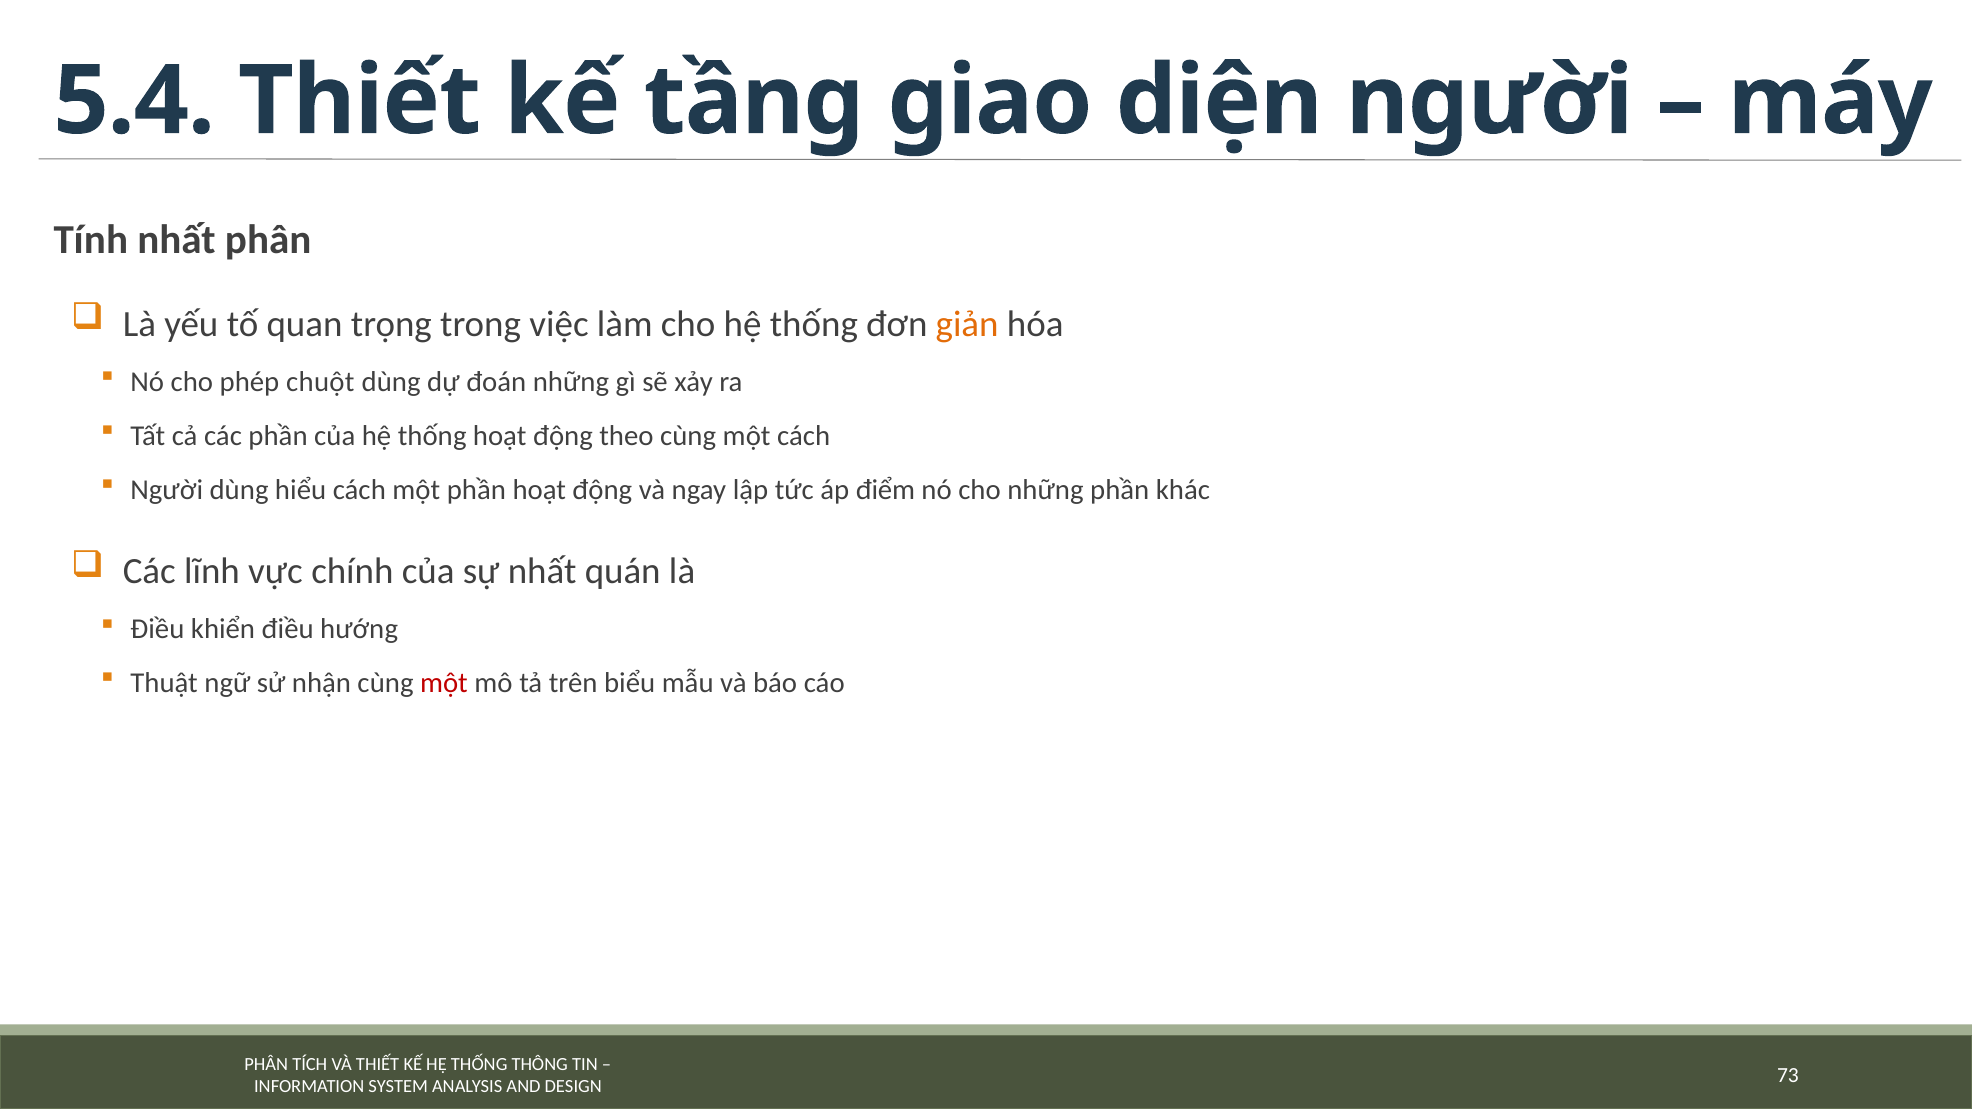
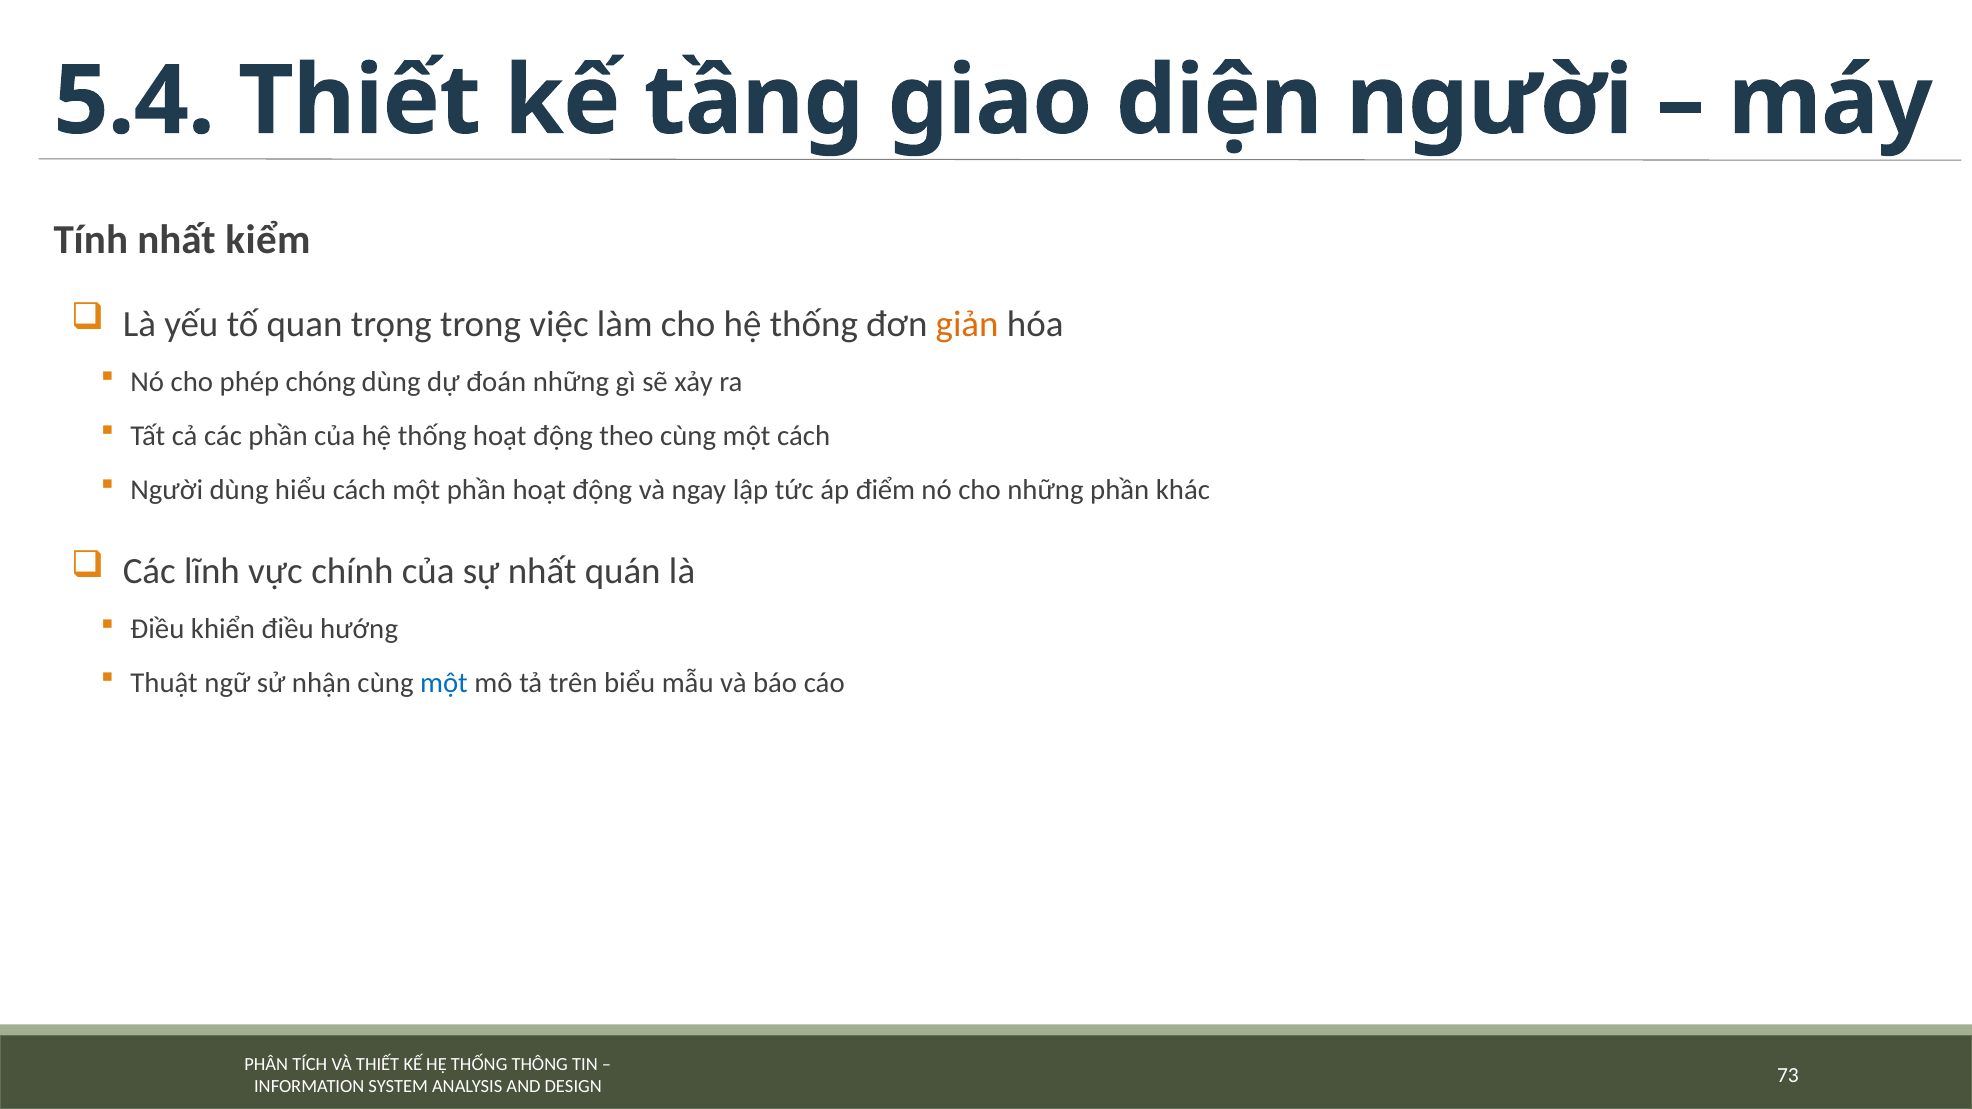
nhất phân: phân -> kiểm
chuột: chuột -> chóng
một at (444, 683) colour: red -> blue
